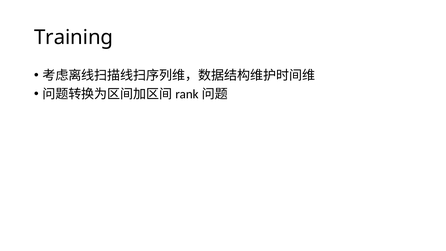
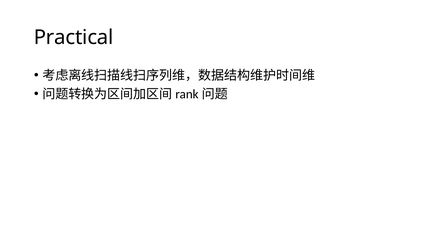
Training: Training -> Practical
